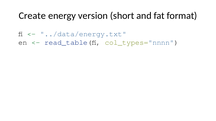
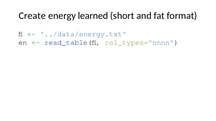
version: version -> learned
